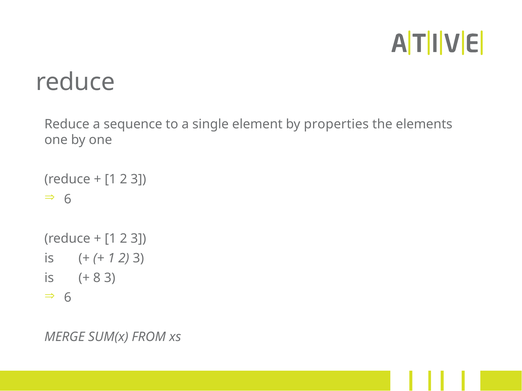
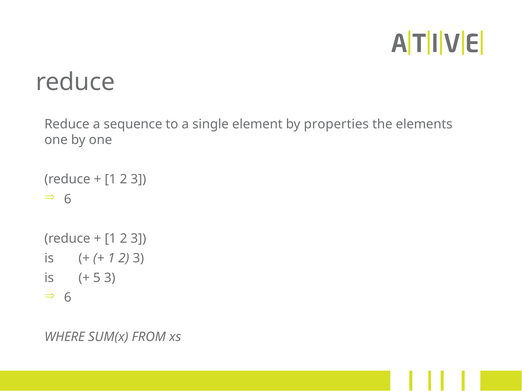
8: 8 -> 5
MERGE: MERGE -> WHERE
